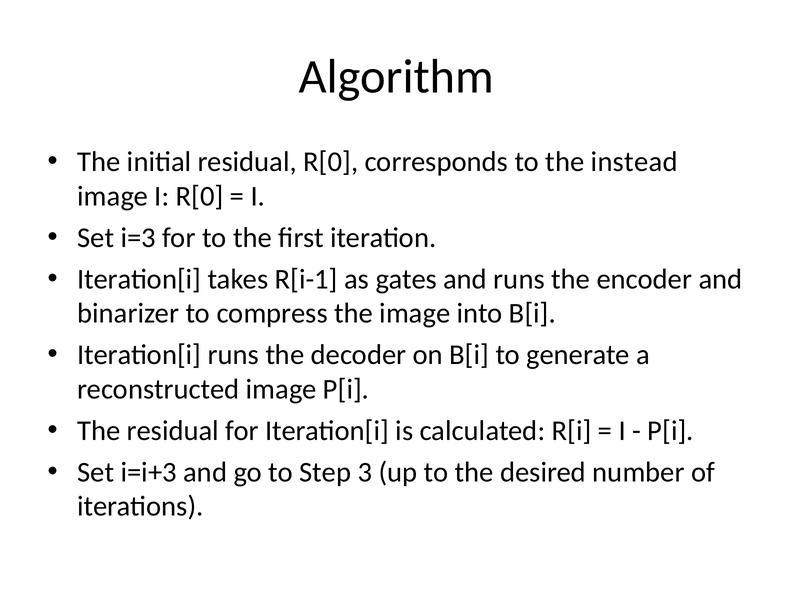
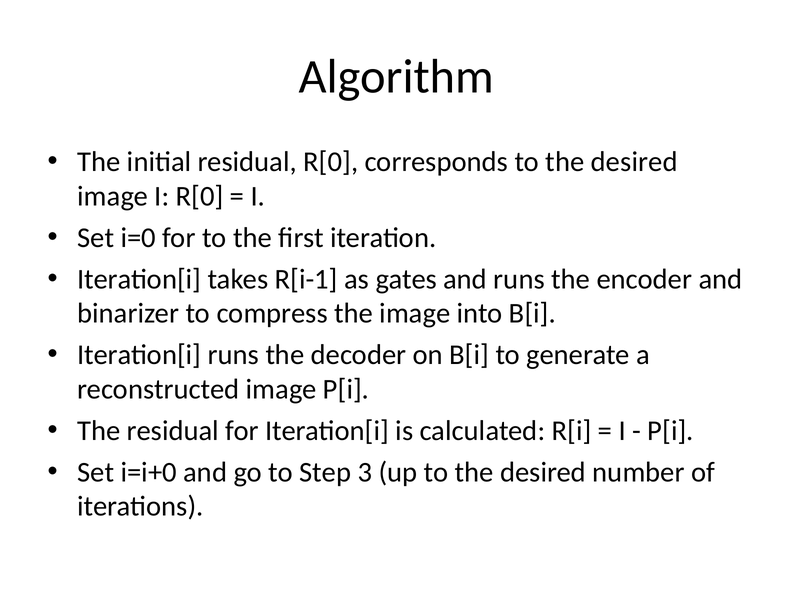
corresponds to the instead: instead -> desired
i=3: i=3 -> i=0
i=i+3: i=i+3 -> i=i+0
